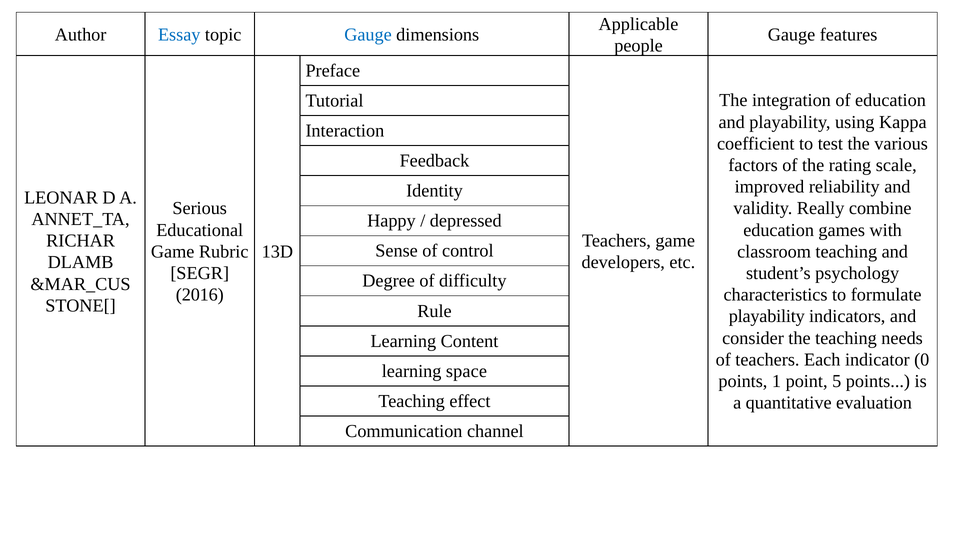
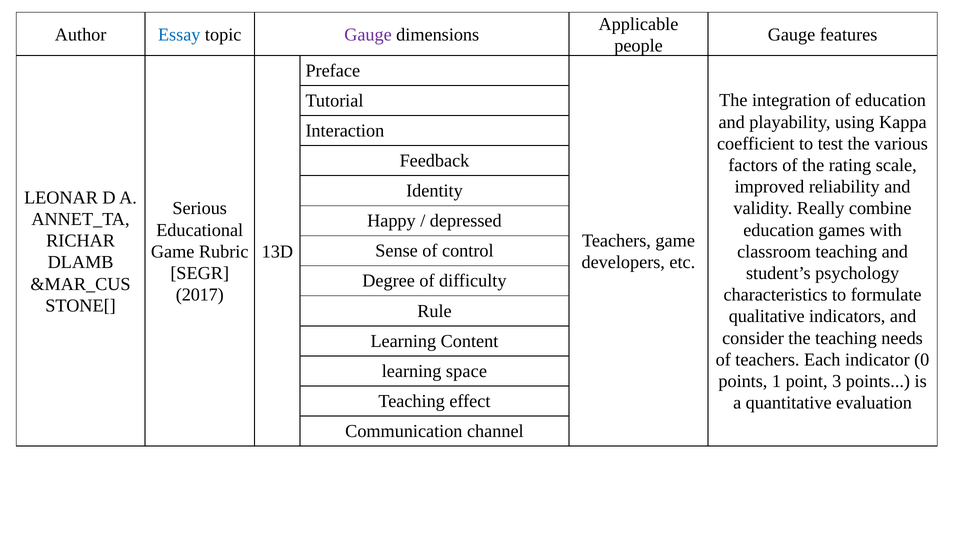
Gauge at (368, 35) colour: blue -> purple
2016: 2016 -> 2017
playability at (767, 316): playability -> qualitative
5: 5 -> 3
